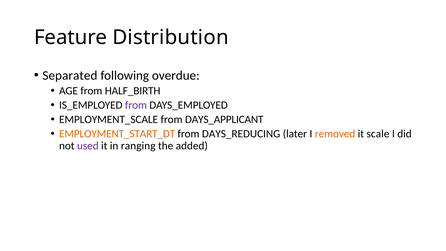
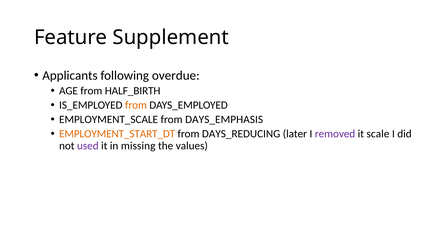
Distribution: Distribution -> Supplement
Separated: Separated -> Applicants
from at (136, 105) colour: purple -> orange
DAYS_APPLICANT: DAYS_APPLICANT -> DAYS_EMPHASIS
removed colour: orange -> purple
ranging: ranging -> missing
added: added -> values
